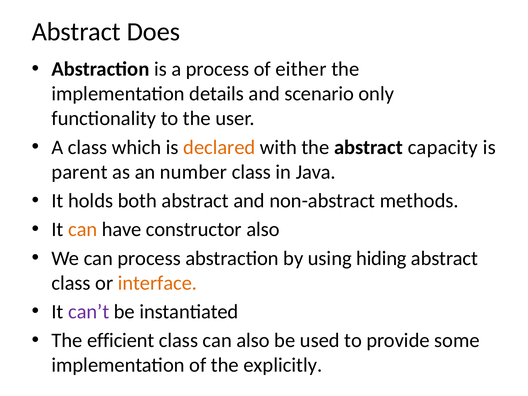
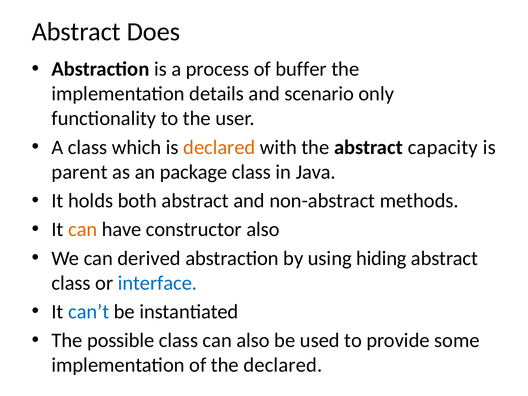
either: either -> buffer
number: number -> package
can process: process -> derived
interface colour: orange -> blue
can’t colour: purple -> blue
efficient: efficient -> possible
the explicitly: explicitly -> declared
